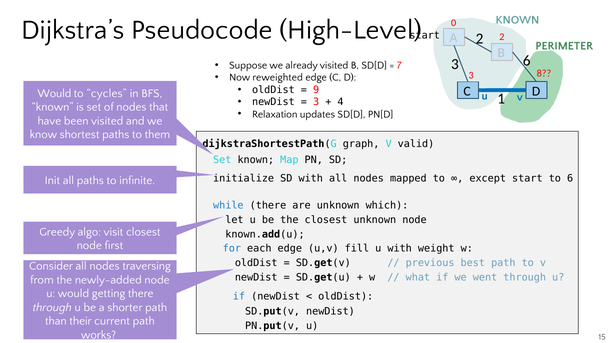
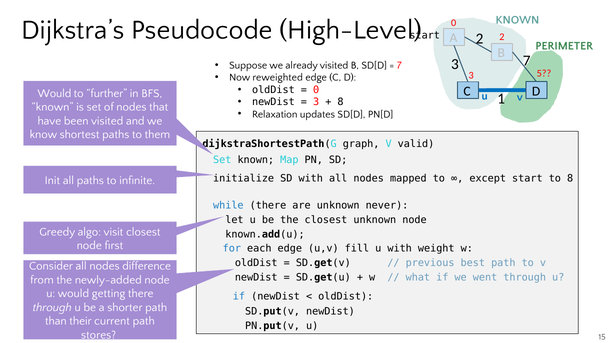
3 6: 6 -> 7
8: 8 -> 5
9 at (316, 90): 9 -> 0
cycles: cycles -> further
4 at (341, 102): 4 -> 8
to 6: 6 -> 8
which: which -> never
traversing: traversing -> difference
works: works -> stores
